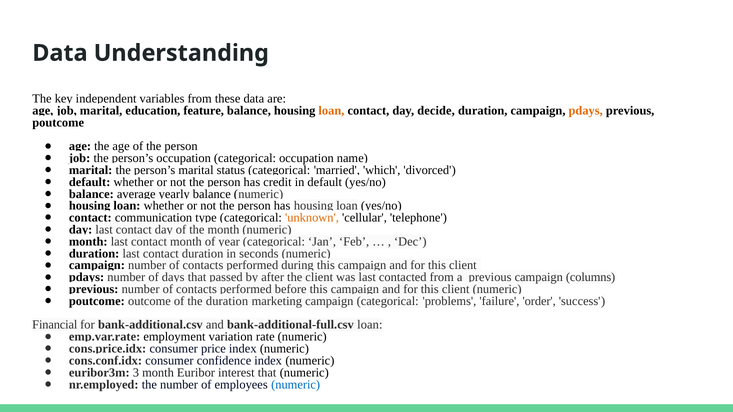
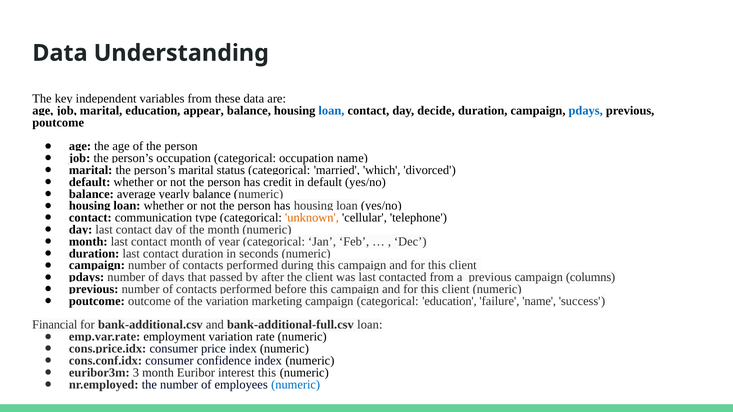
feature: feature -> appear
loan at (331, 111) colour: orange -> blue
pdays at (586, 111) colour: orange -> blue
the duration: duration -> variation
categorical problems: problems -> education
failure order: order -> name
interest that: that -> this
